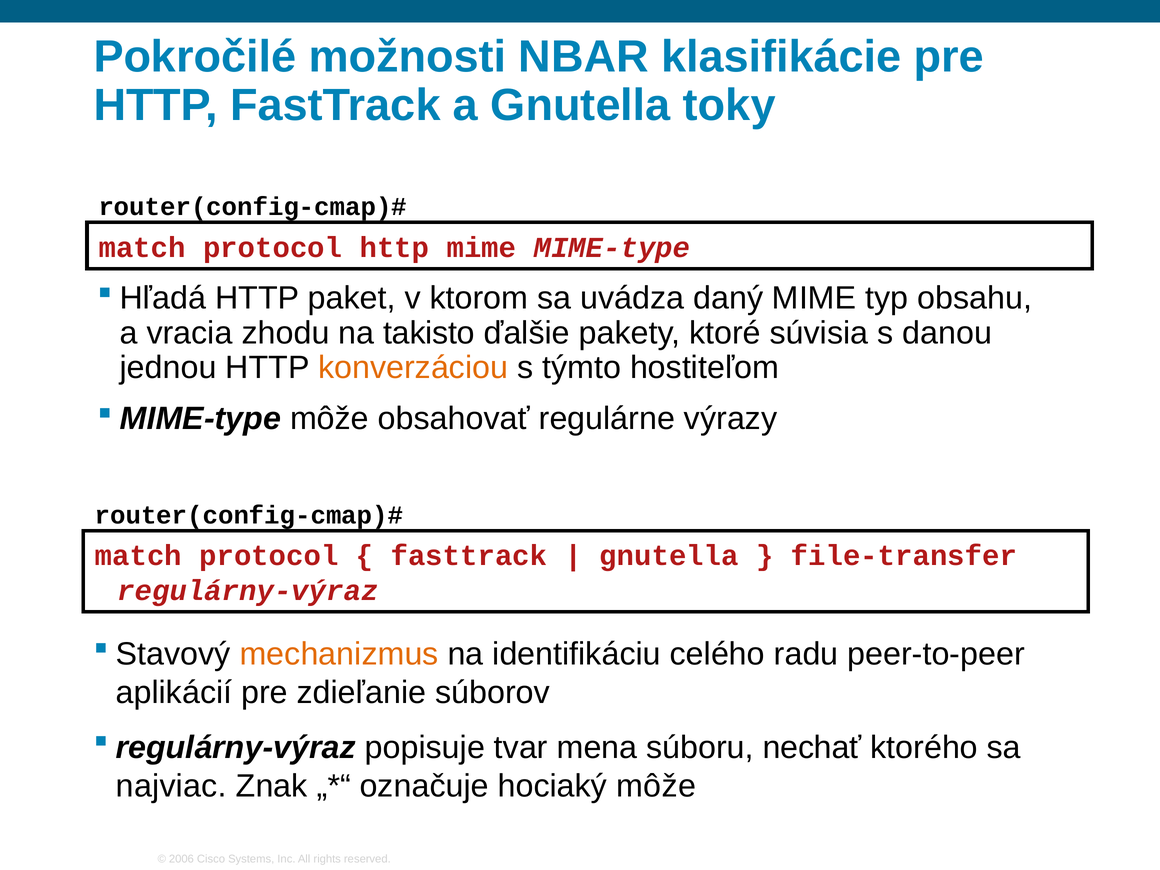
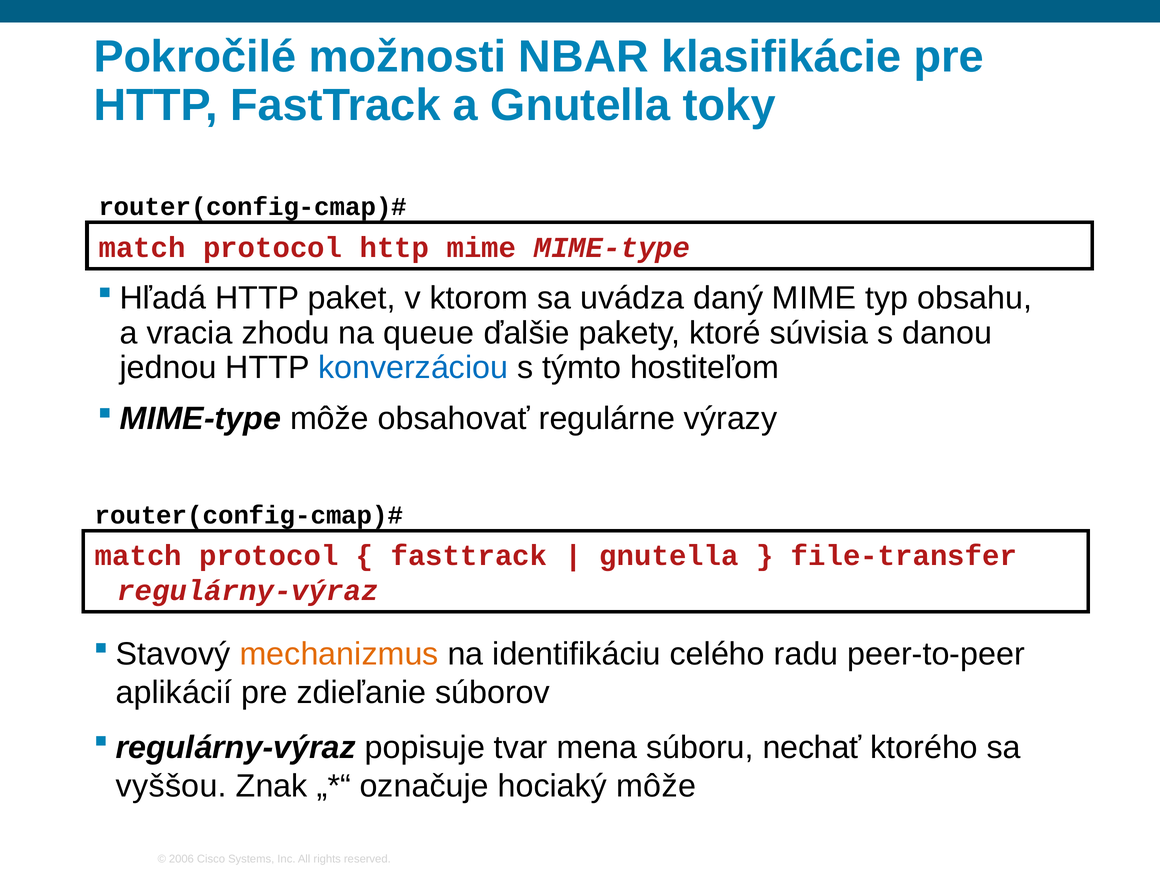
takisto: takisto -> queue
konverzáciou colour: orange -> blue
najviac: najviac -> vyššou
